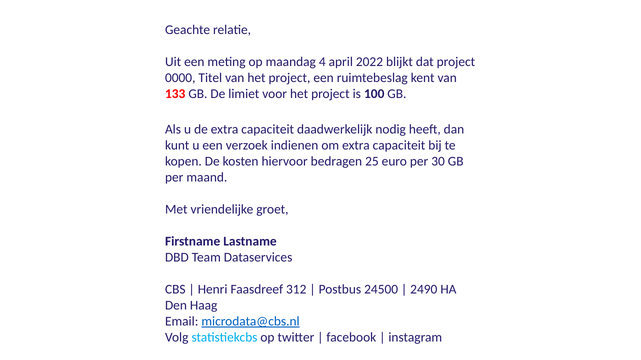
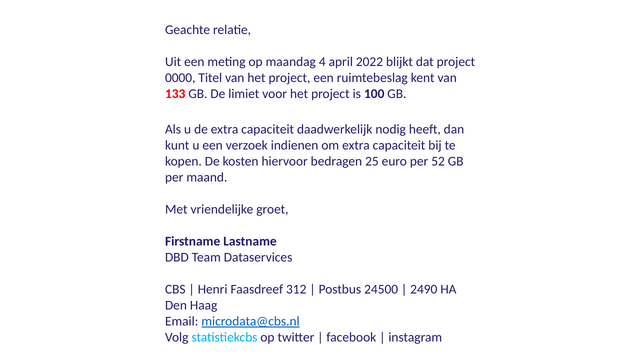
30: 30 -> 52
